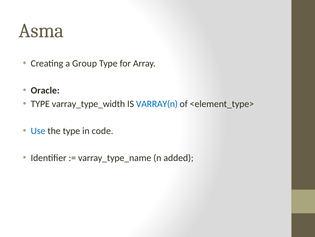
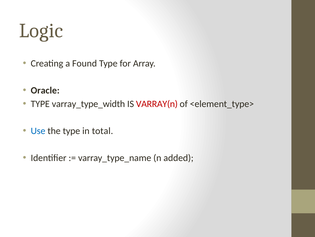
Asma: Asma -> Logic
Group: Group -> Found
VARRAY(n colour: blue -> red
code: code -> total
